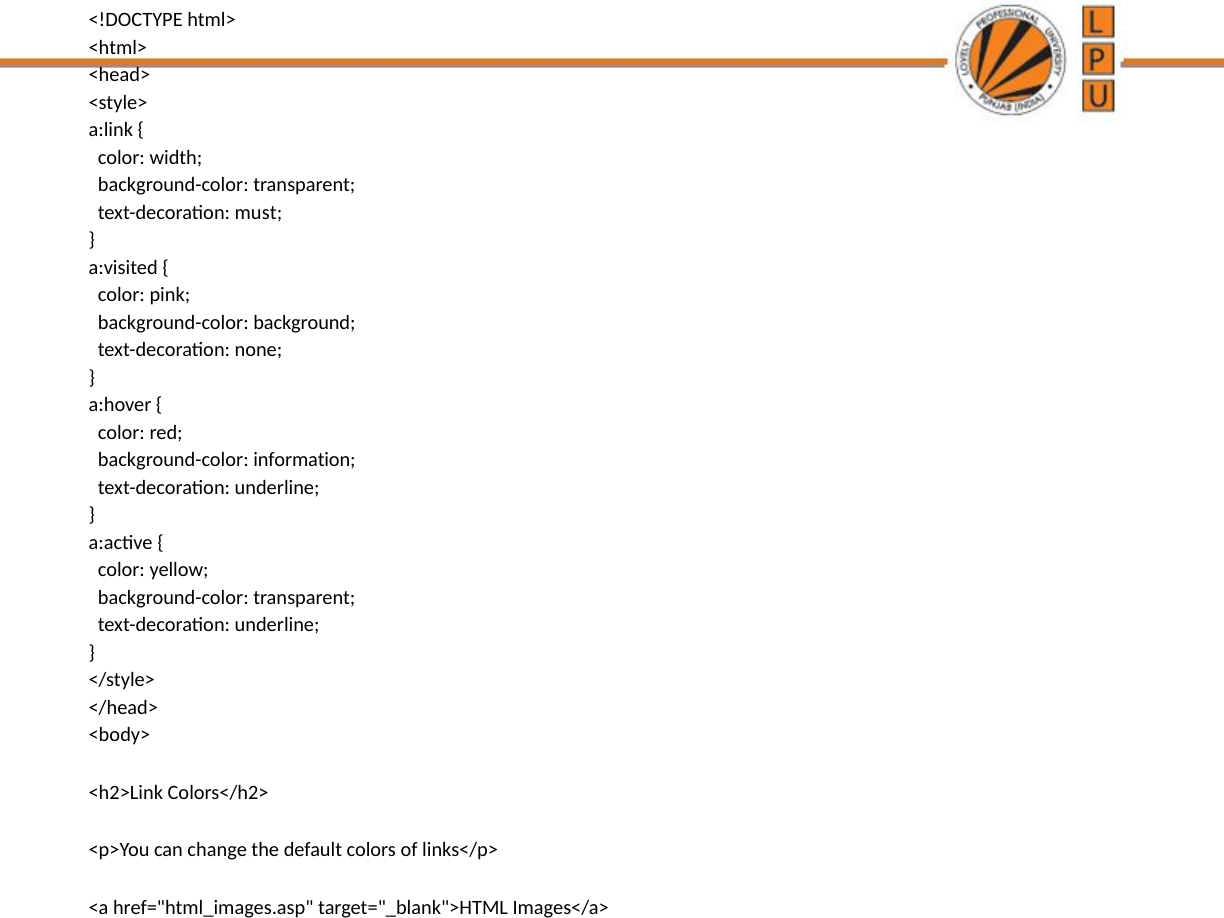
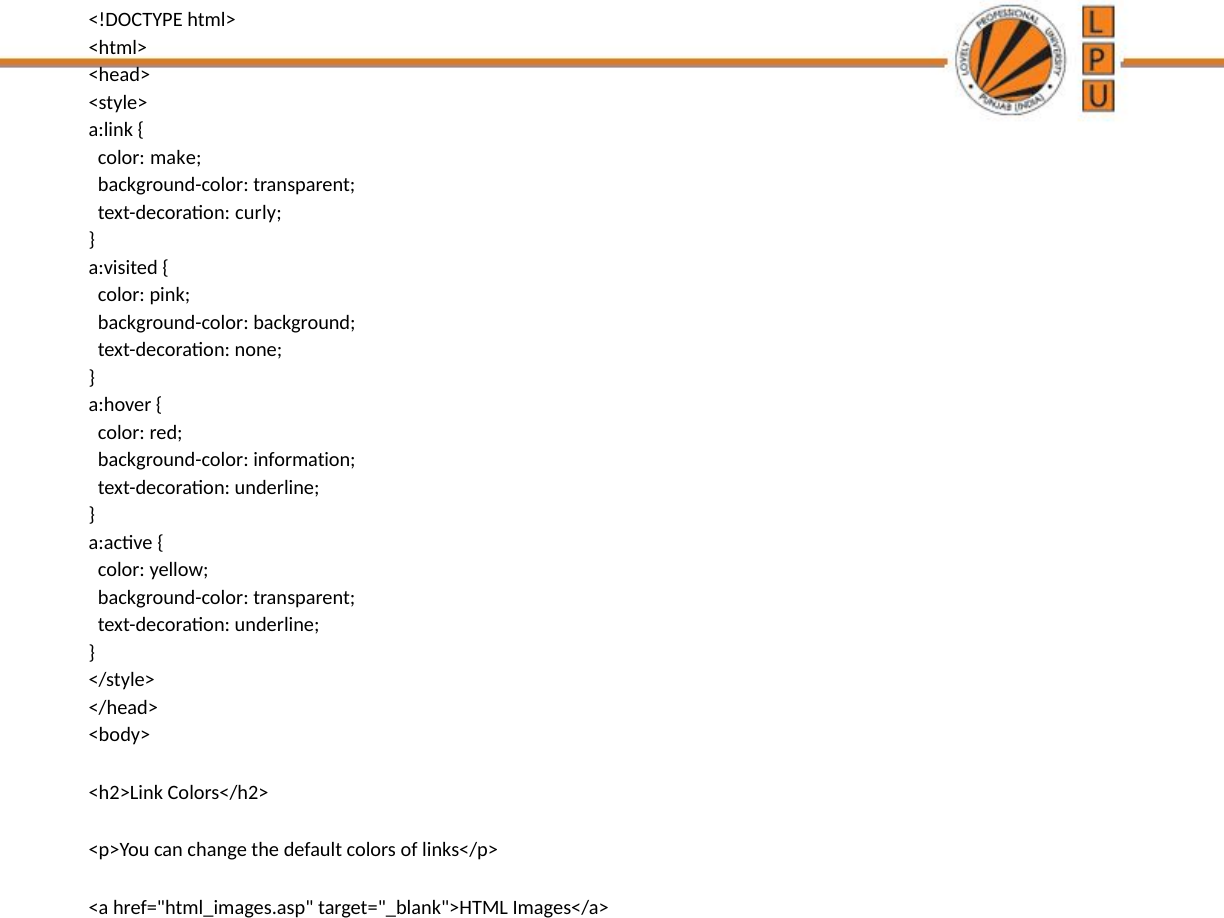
width: width -> make
must: must -> curly
